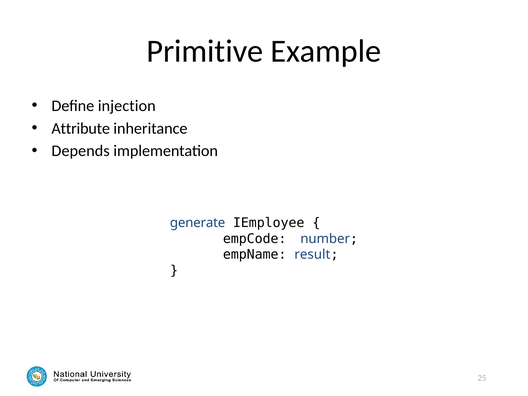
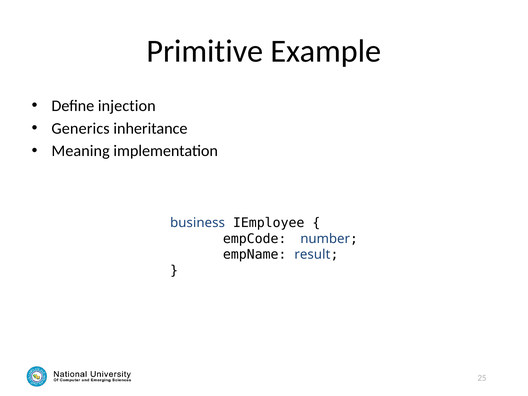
Attribute: Attribute -> Generics
Depends: Depends -> Meaning
generate: generate -> business
